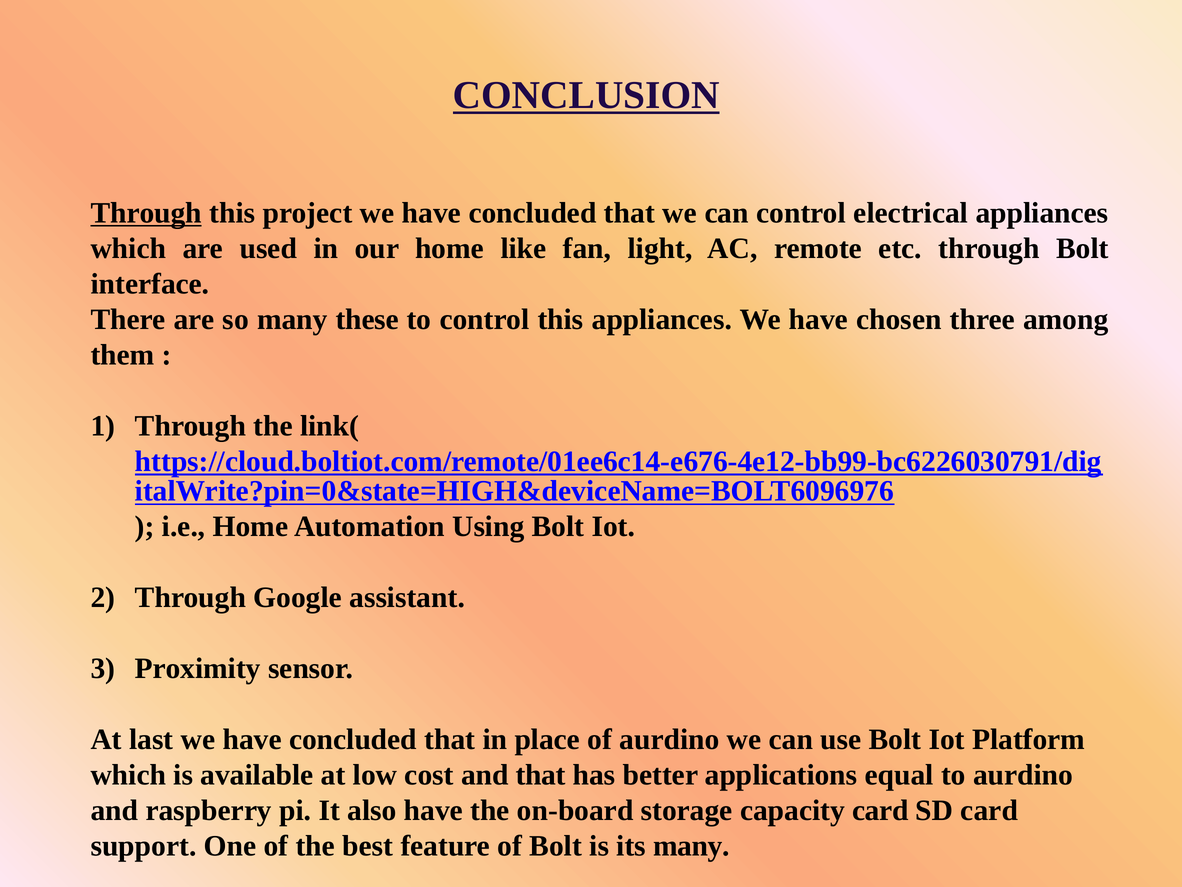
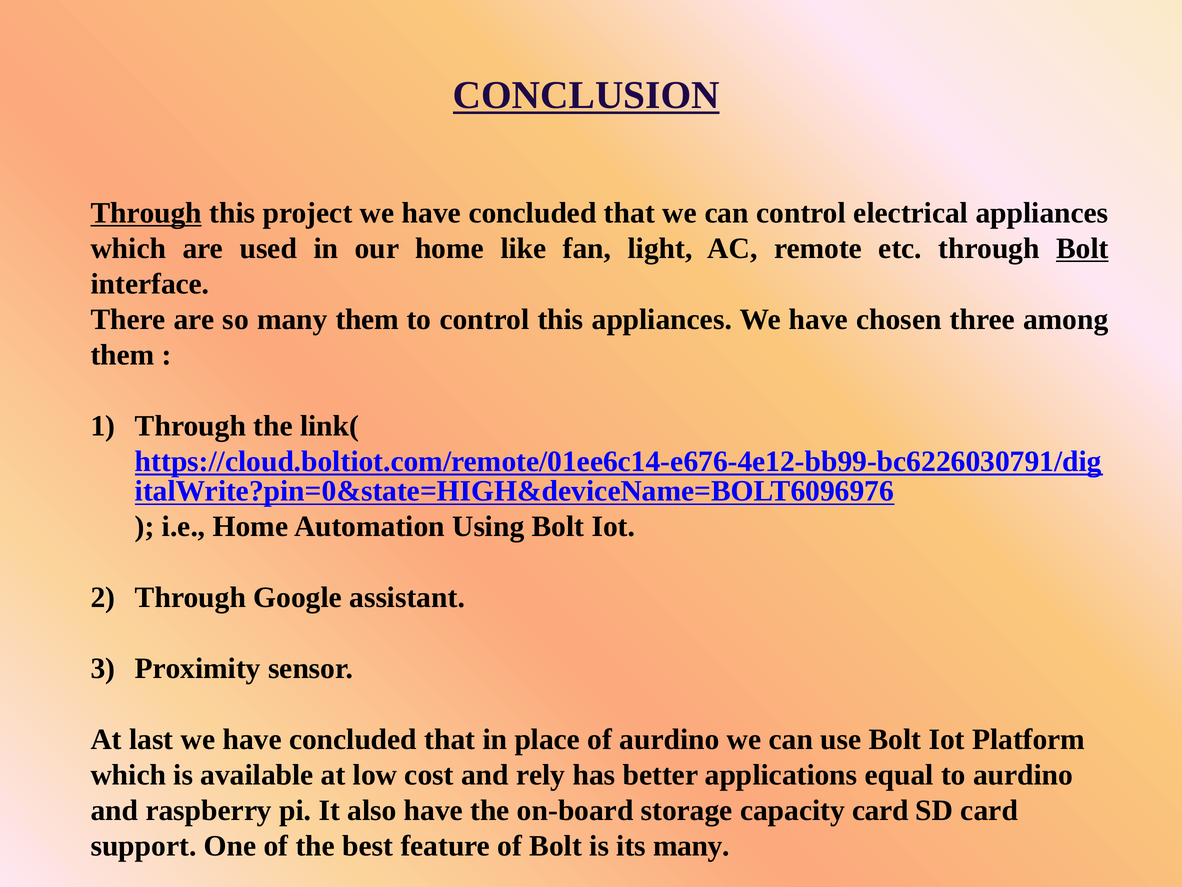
Bolt at (1082, 248) underline: none -> present
many these: these -> them
and that: that -> rely
